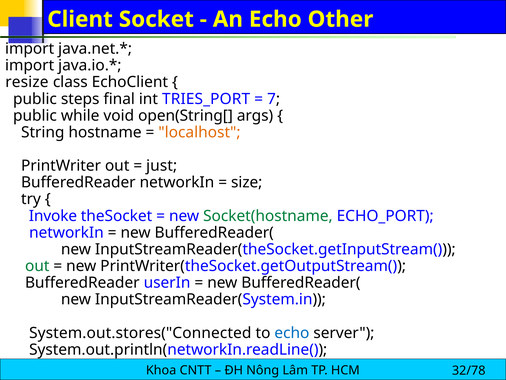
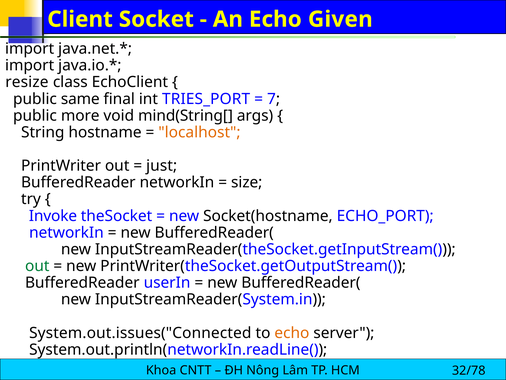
Other: Other -> Given
steps: steps -> same
while: while -> more
open(String[: open(String[ -> mind(String[
Socket(hostname colour: green -> black
System.out.stores("Connected: System.out.stores("Connected -> System.out.issues("Connected
echo at (292, 333) colour: blue -> orange
